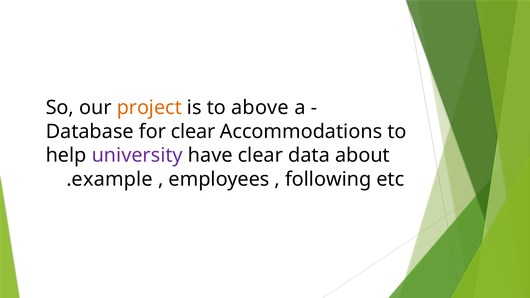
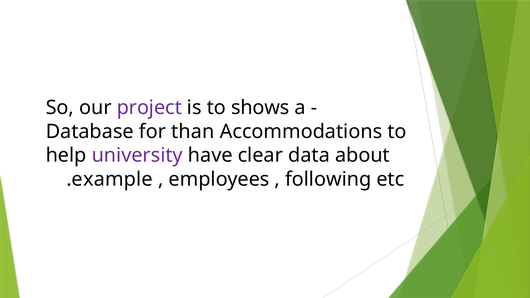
project colour: orange -> purple
above: above -> shows
for clear: clear -> than
